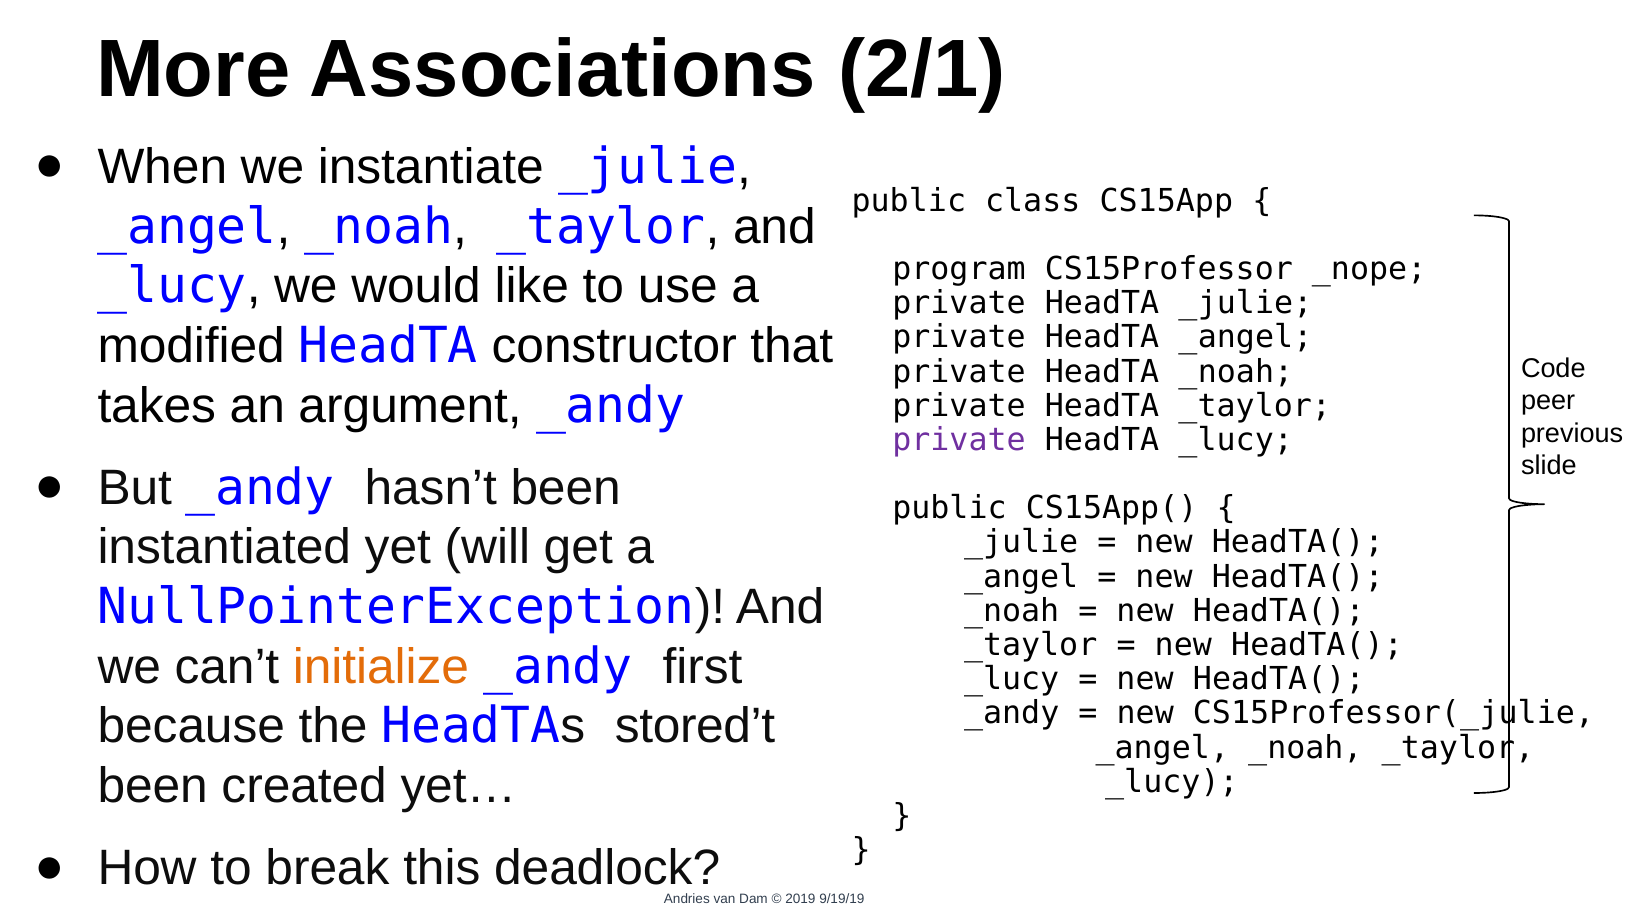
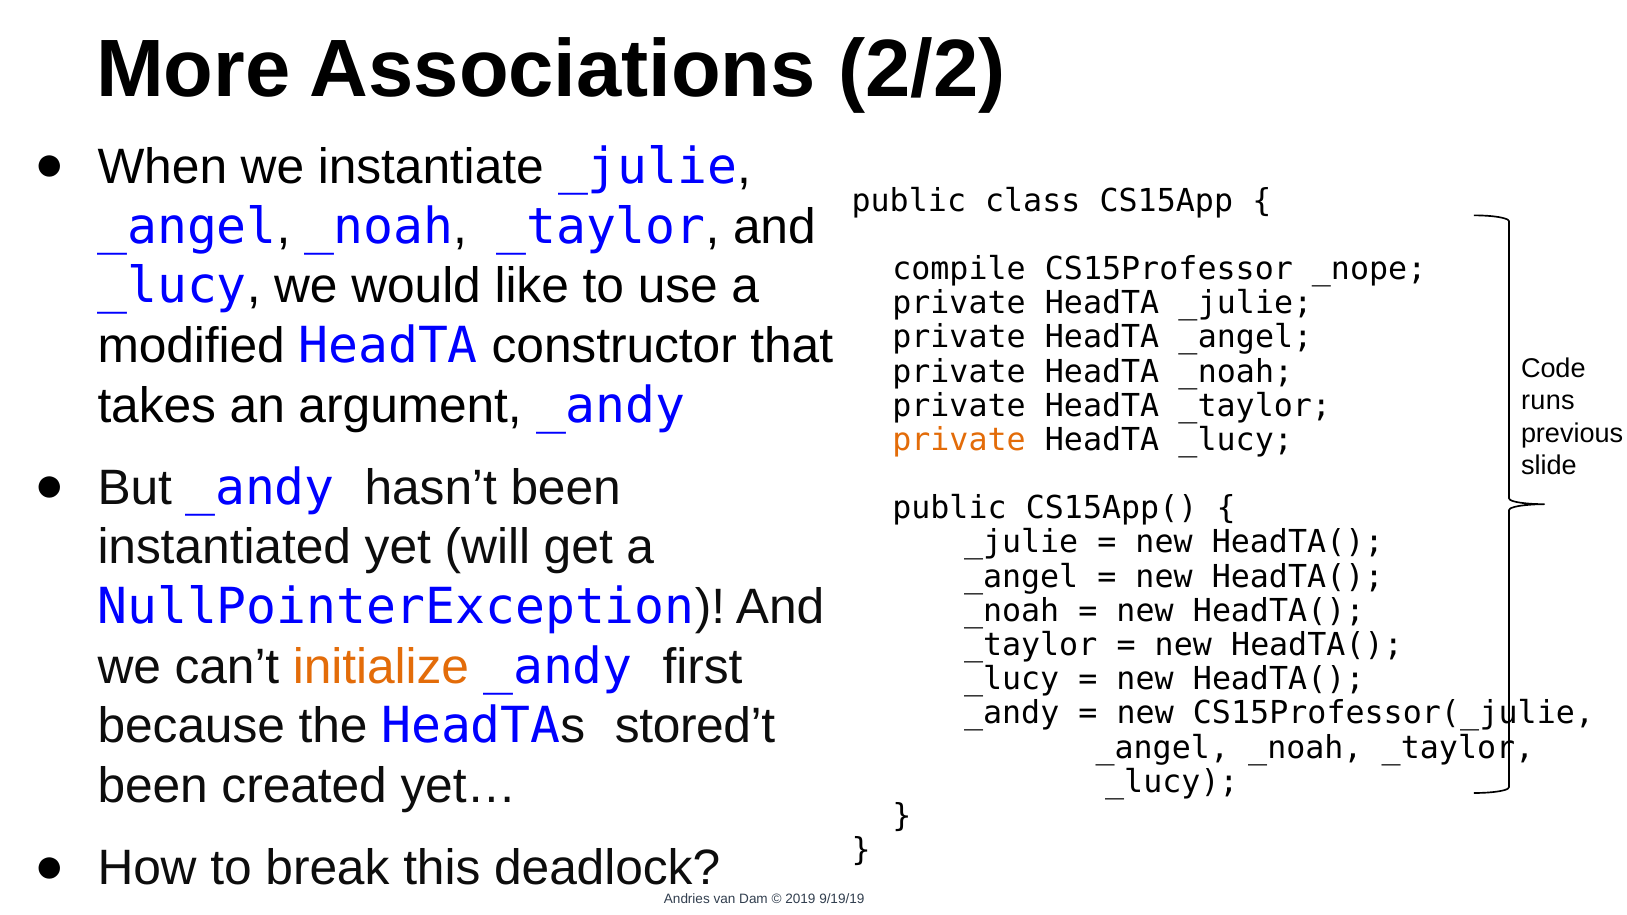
2/1: 2/1 -> 2/2
program: program -> compile
peer: peer -> runs
private at (959, 440) colour: purple -> orange
